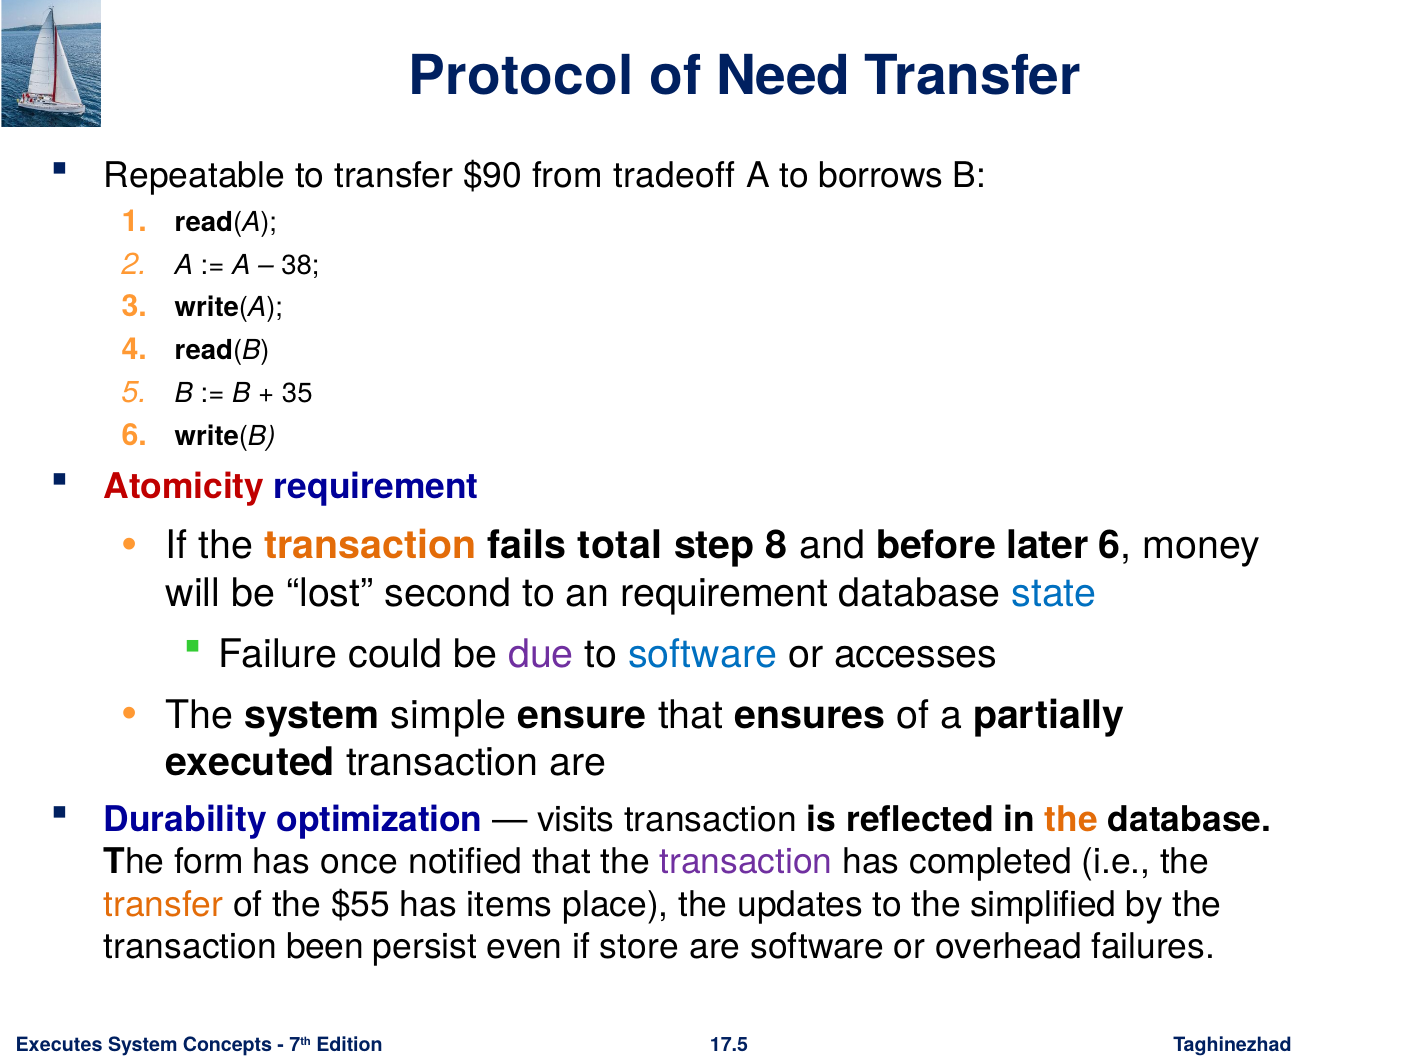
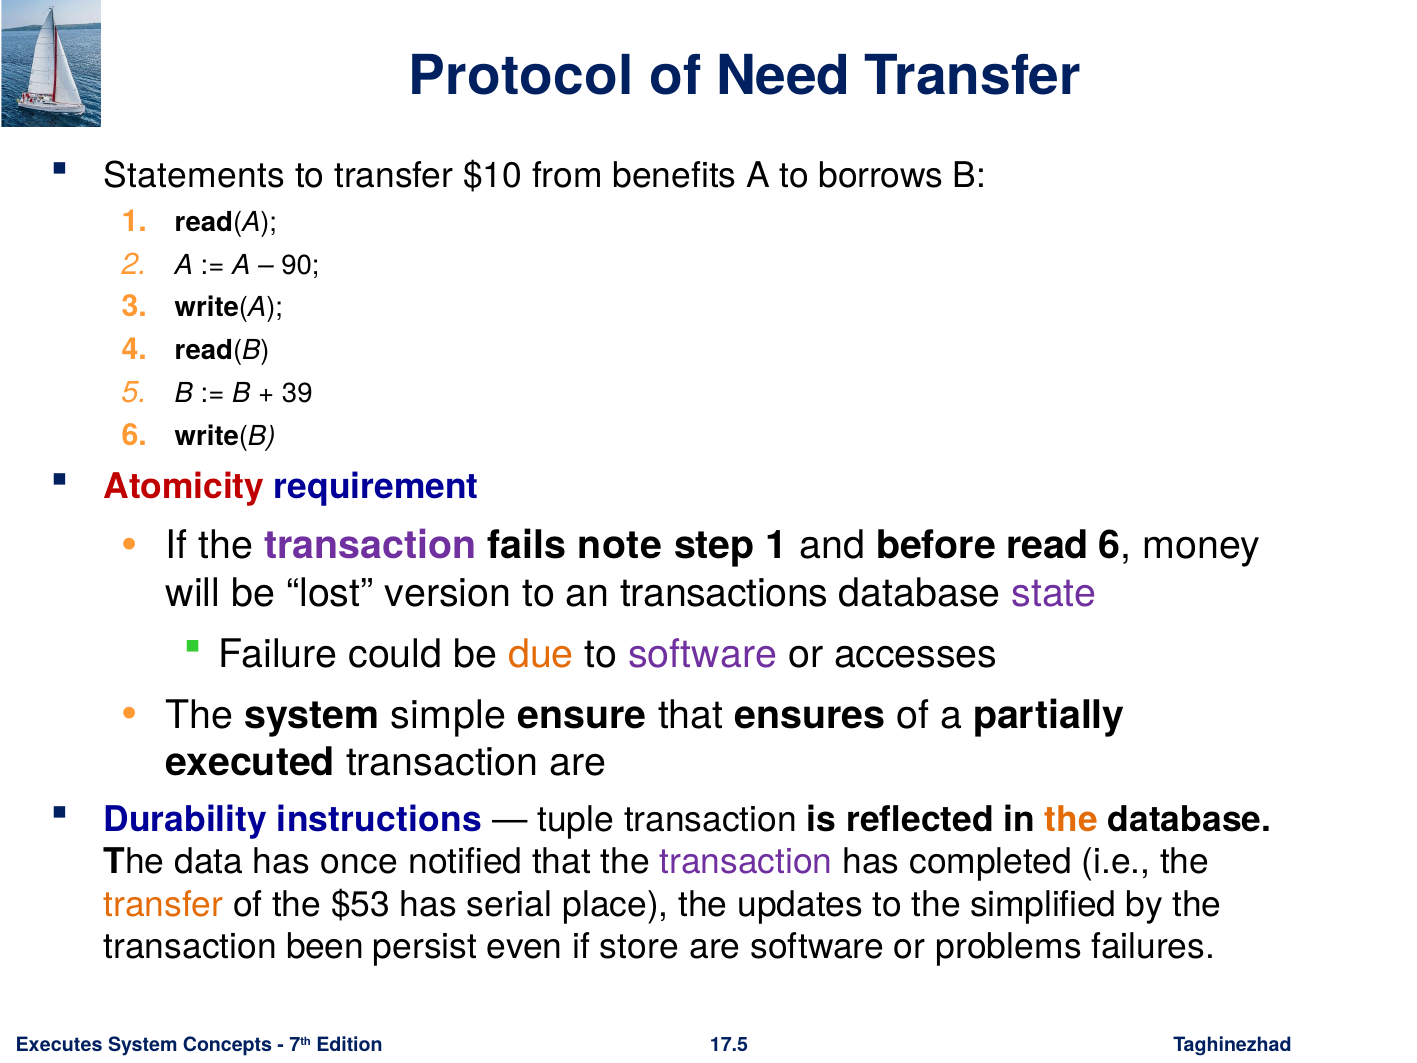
Repeatable: Repeatable -> Statements
$90: $90 -> $10
tradeoff: tradeoff -> benefits
38: 38 -> 90
35: 35 -> 39
transaction at (370, 546) colour: orange -> purple
total: total -> note
step 8: 8 -> 1
later: later -> read
second: second -> version
an requirement: requirement -> transactions
state colour: blue -> purple
due colour: purple -> orange
software at (703, 654) colour: blue -> purple
optimization: optimization -> instructions
visits: visits -> tuple
form: form -> data
$55: $55 -> $53
items: items -> serial
overhead: overhead -> problems
